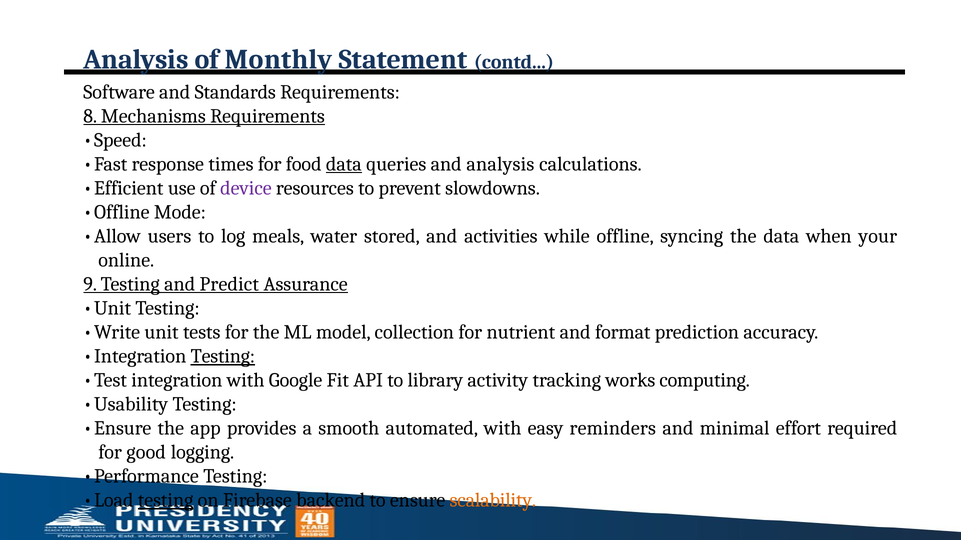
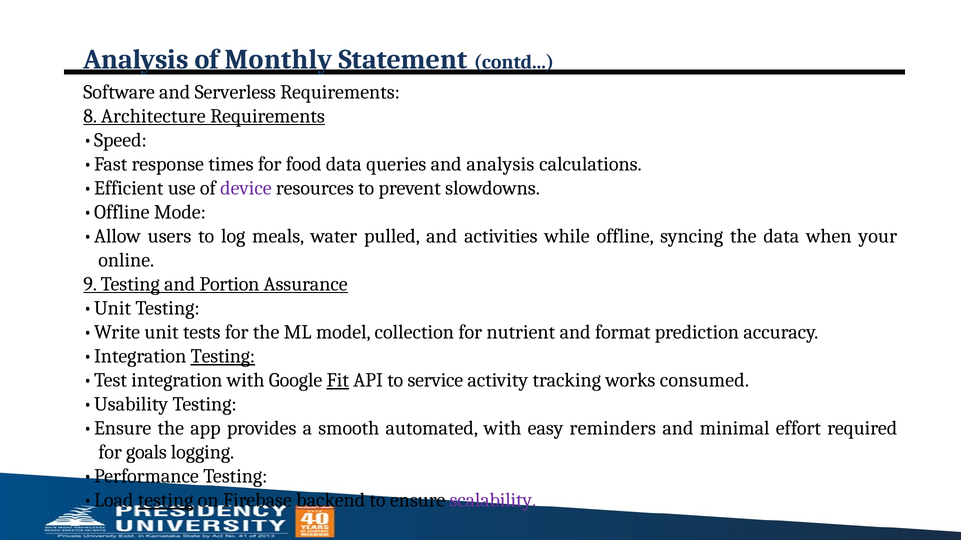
Standards: Standards -> Serverless
Mechanisms: Mechanisms -> Architecture
data at (344, 164) underline: present -> none
stored: stored -> pulled
Predict: Predict -> Portion
Fit underline: none -> present
library: library -> service
computing: computing -> consumed
good: good -> goals
scalability colour: orange -> purple
